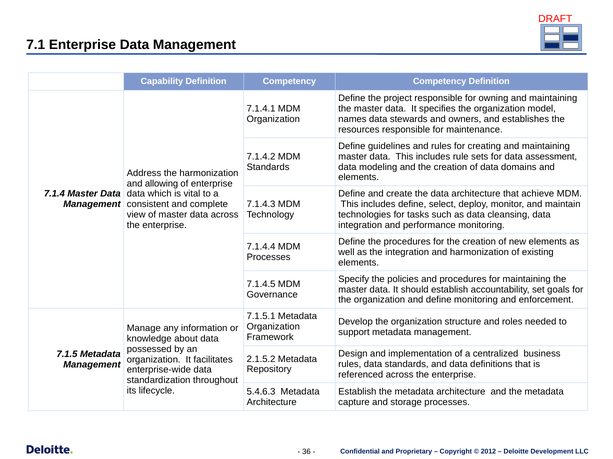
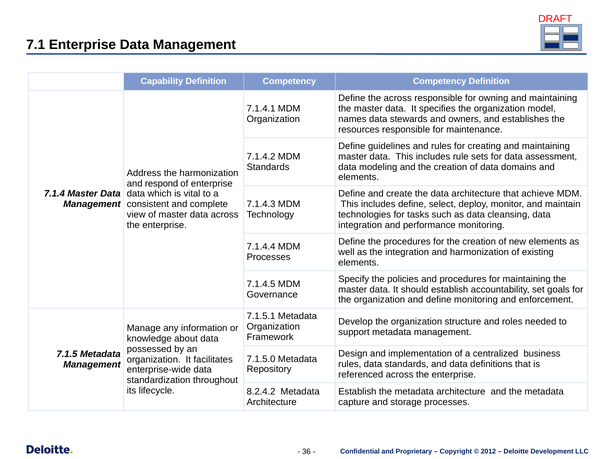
the project: project -> across
allowing: allowing -> respond
2.1.5.2: 2.1.5.2 -> 7.1.5.0
5.4.6.3: 5.4.6.3 -> 8.2.4.2
